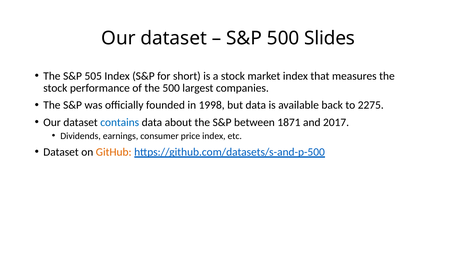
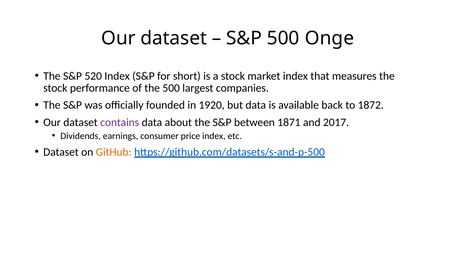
Slides: Slides -> Onge
505: 505 -> 520
1998: 1998 -> 1920
2275: 2275 -> 1872
contains colour: blue -> purple
